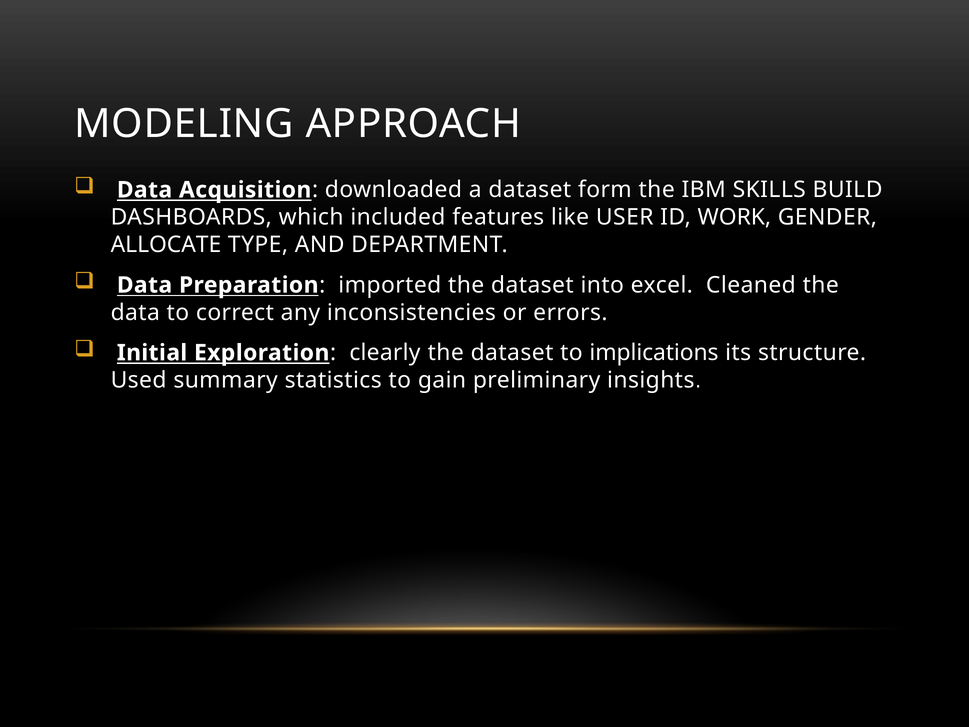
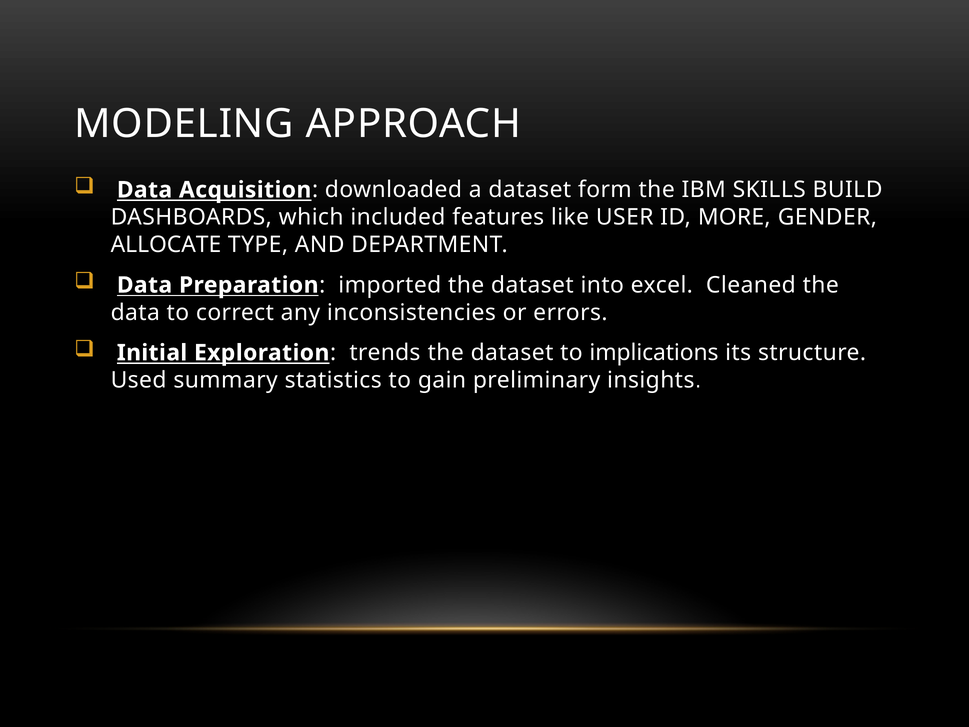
WORK: WORK -> MORE
clearly: clearly -> trends
